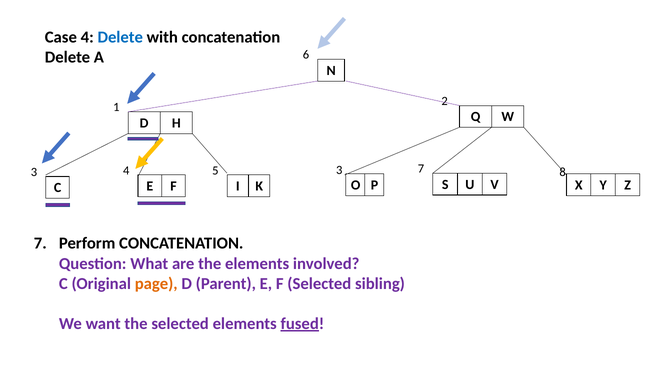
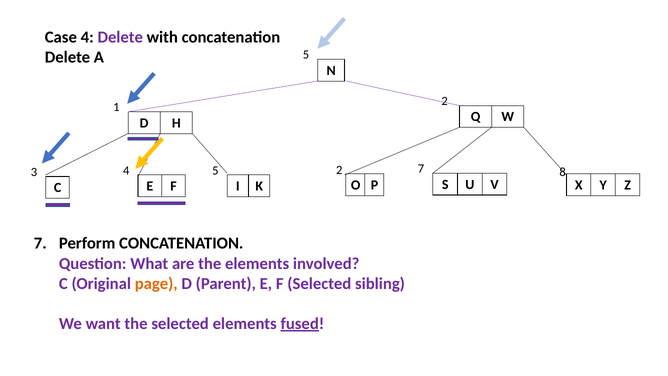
Delete at (120, 37) colour: blue -> purple
A 6: 6 -> 5
5 3: 3 -> 2
